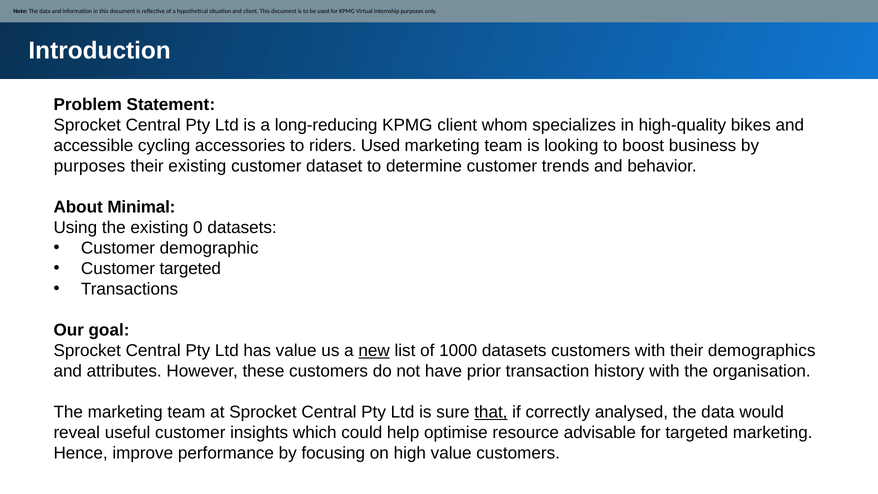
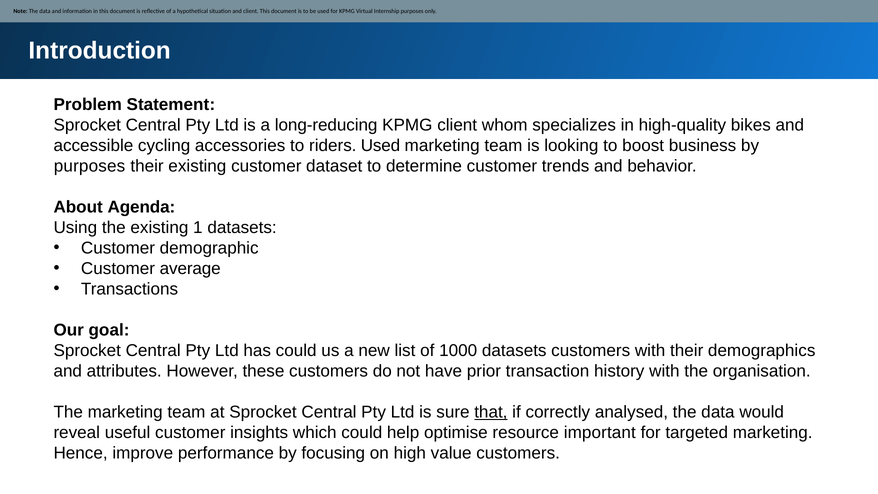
Minimal: Minimal -> Agenda
0: 0 -> 1
Customer targeted: targeted -> average
has value: value -> could
new underline: present -> none
advisable: advisable -> important
